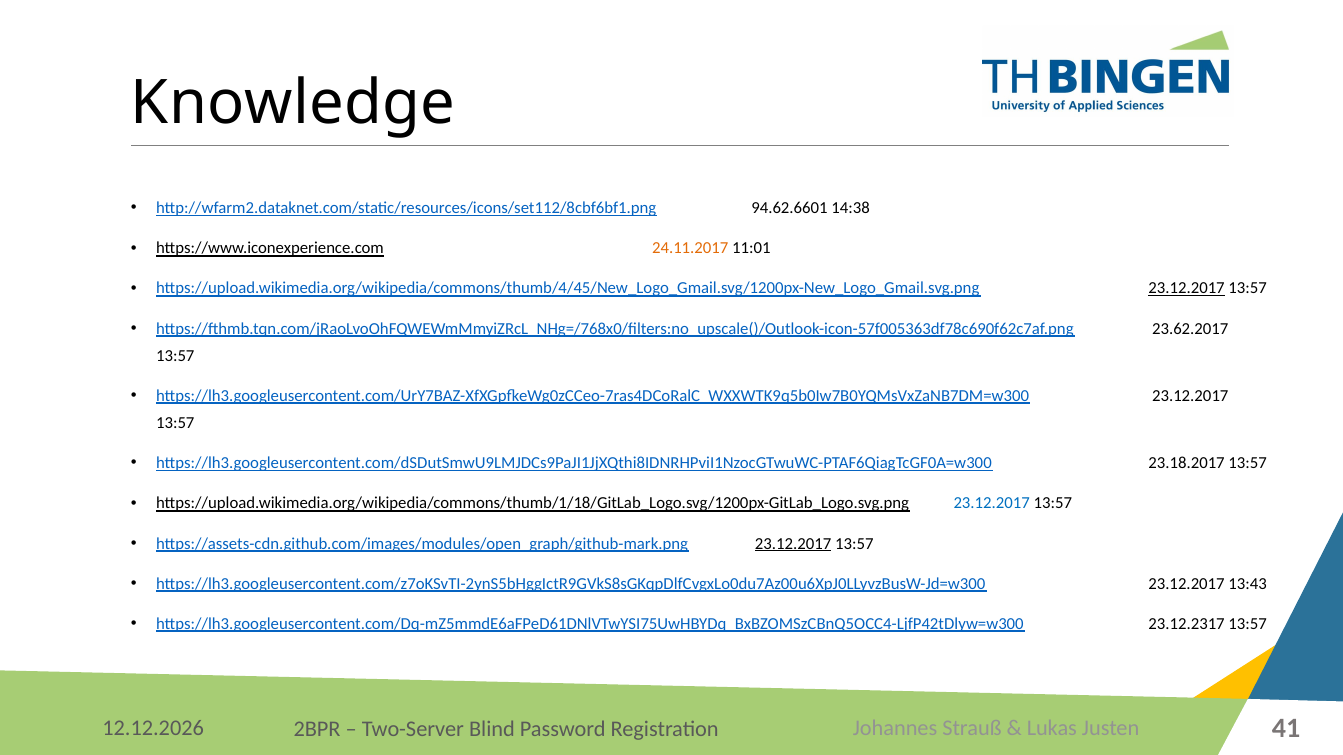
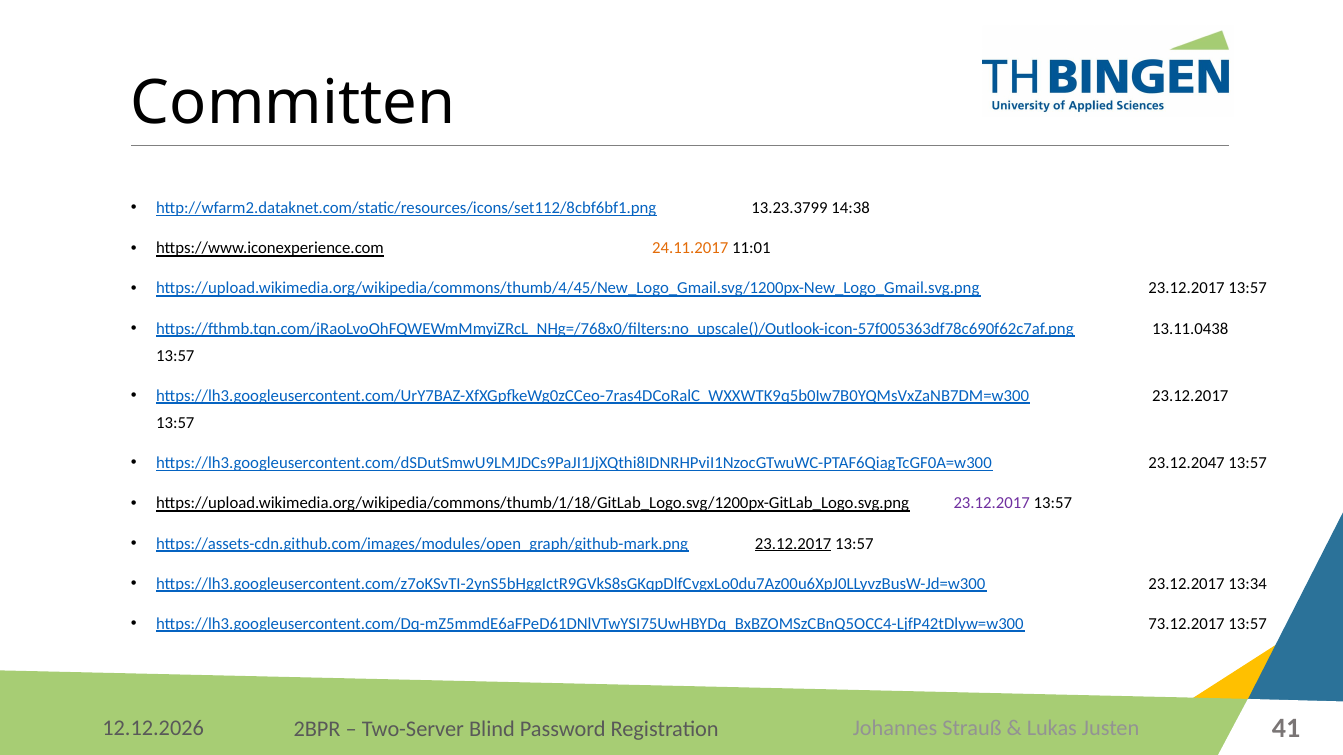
Knowledge: Knowledge -> Committen
94.62.6601: 94.62.6601 -> 13.23.3799
23.12.2017 at (1187, 289) underline: present -> none
23.62.2017: 23.62.2017 -> 13.11.0438
23.18.2017: 23.18.2017 -> 23.12.2047
23.12.2017 at (992, 504) colour: blue -> purple
13:43: 13:43 -> 13:34
23.12.2317: 23.12.2317 -> 73.12.2017
